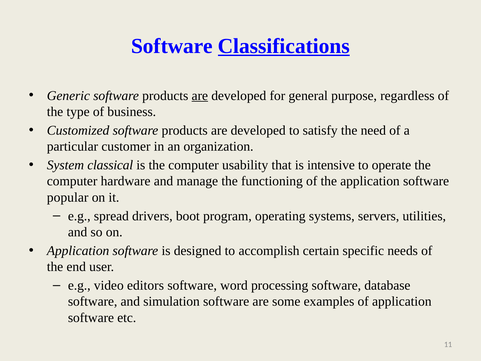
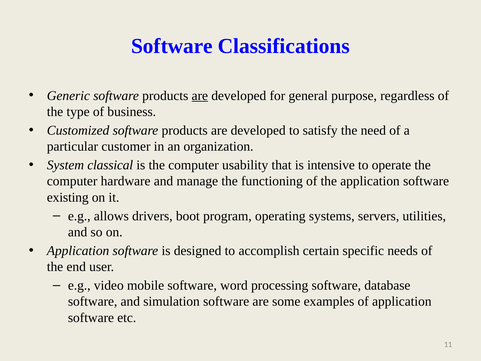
Classifications underline: present -> none
popular: popular -> existing
spread: spread -> allows
editors: editors -> mobile
